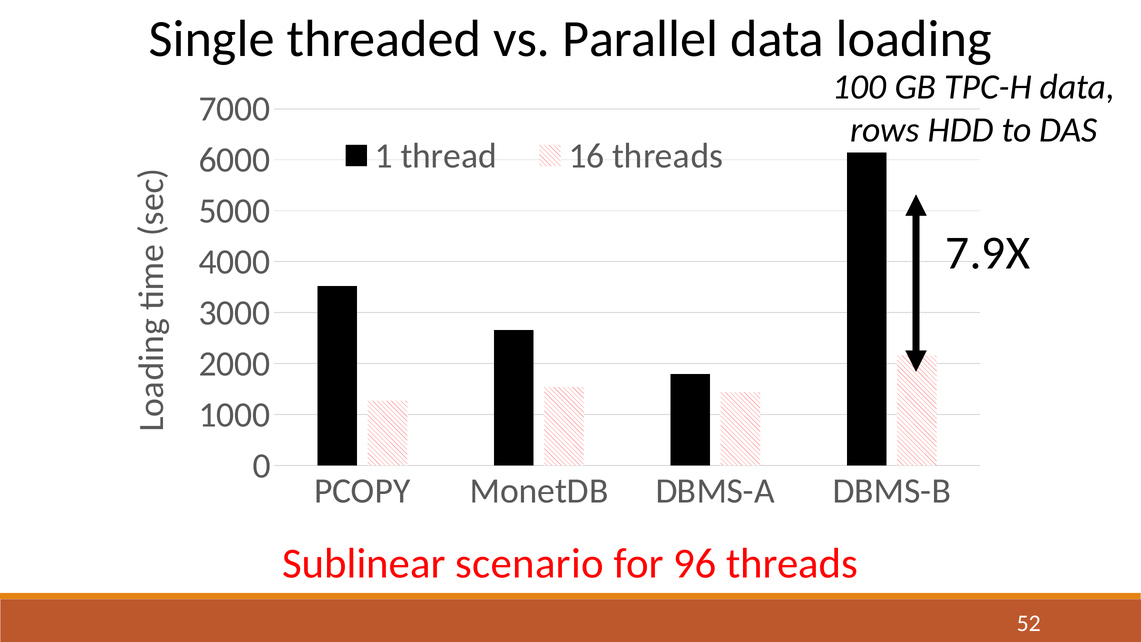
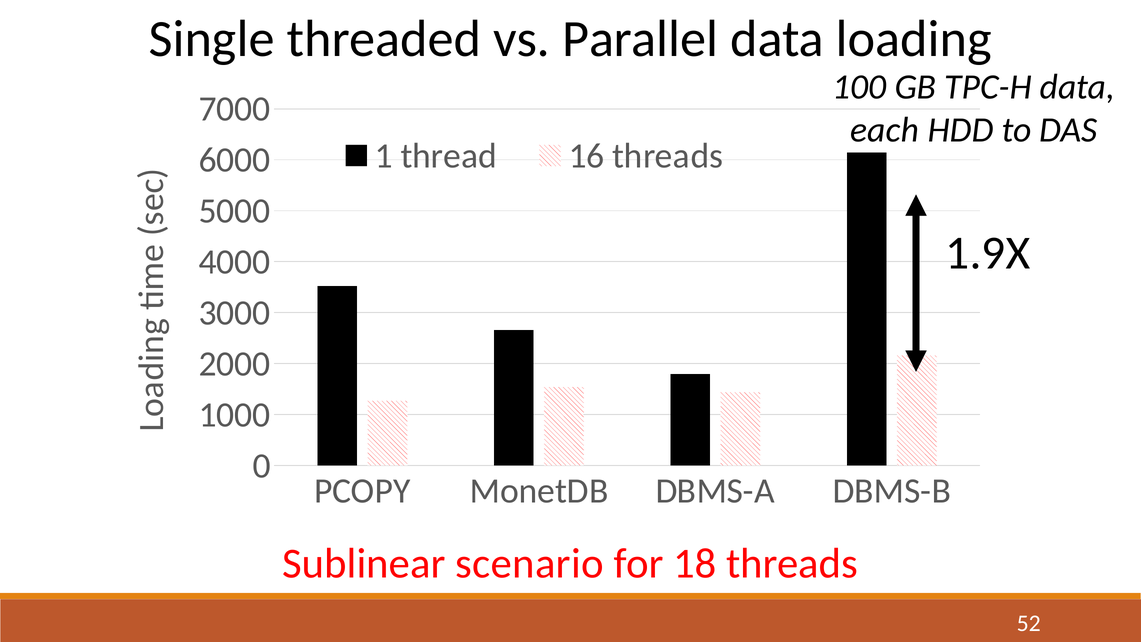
rows: rows -> each
7.9X: 7.9X -> 1.9X
96: 96 -> 18
